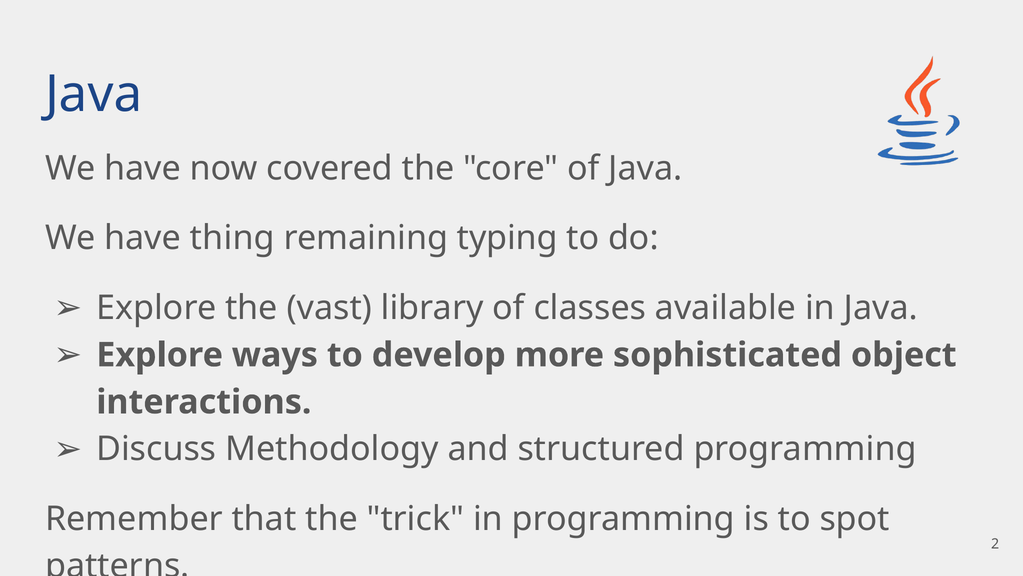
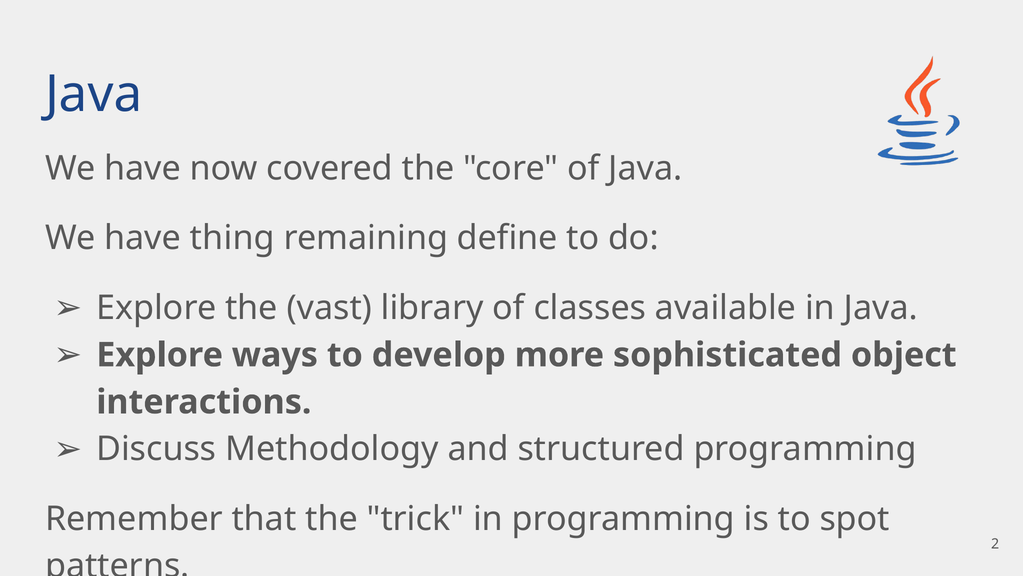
typing: typing -> define
